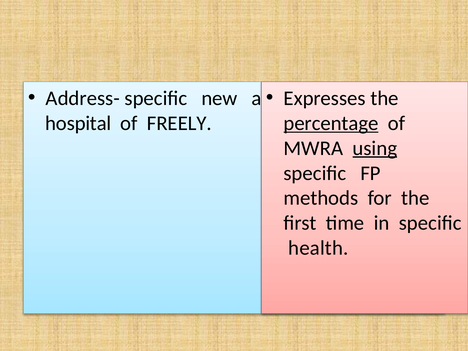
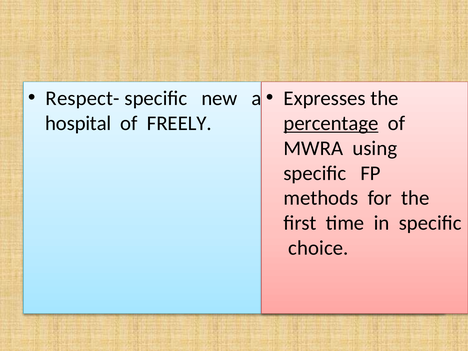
Address-: Address- -> Respect-
using underline: present -> none
health: health -> choice
